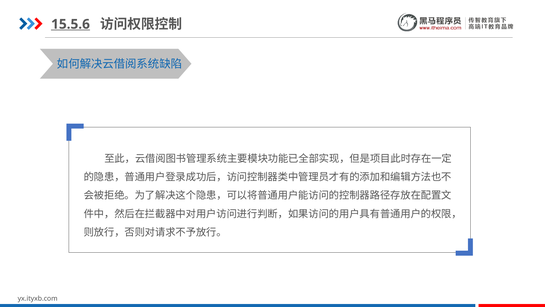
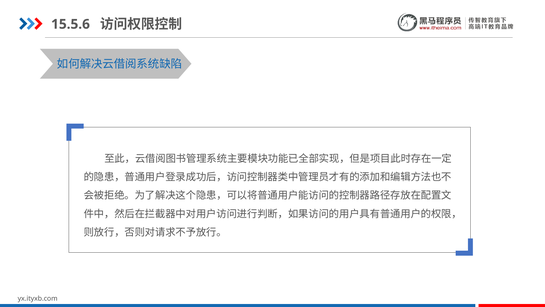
15.5.6 underline: present -> none
